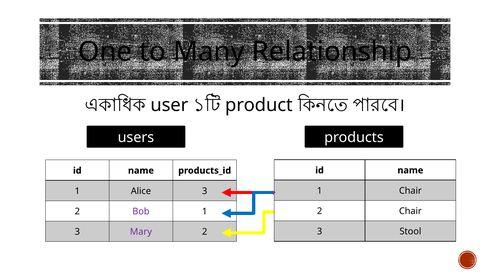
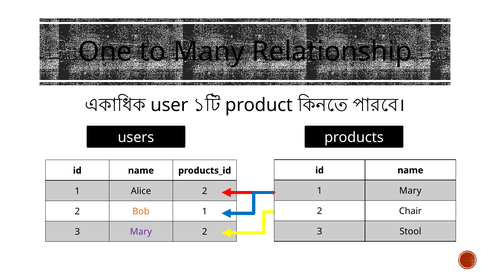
1 Chair: Chair -> Mary
Alice 3: 3 -> 2
Bob colour: purple -> orange
